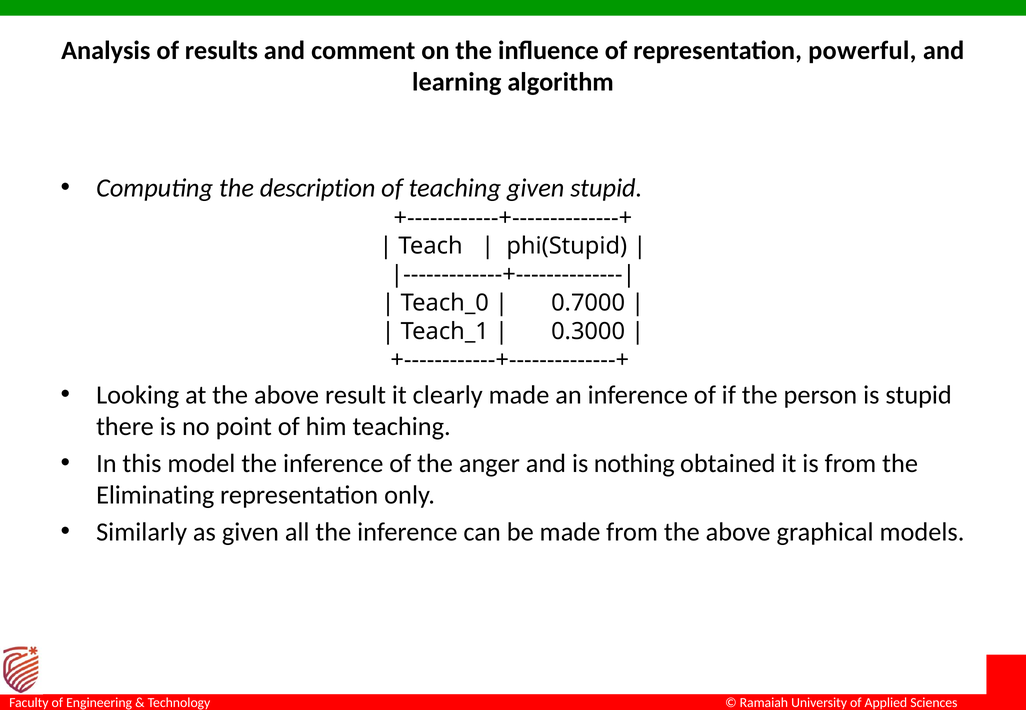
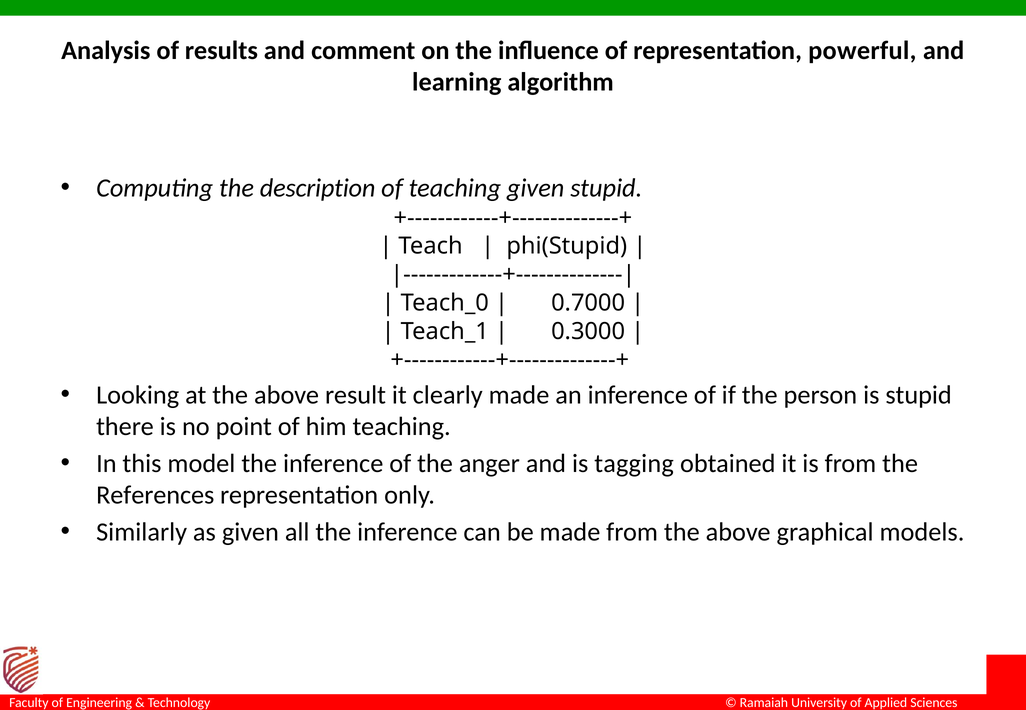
nothing: nothing -> tagging
Eliminating: Eliminating -> References
